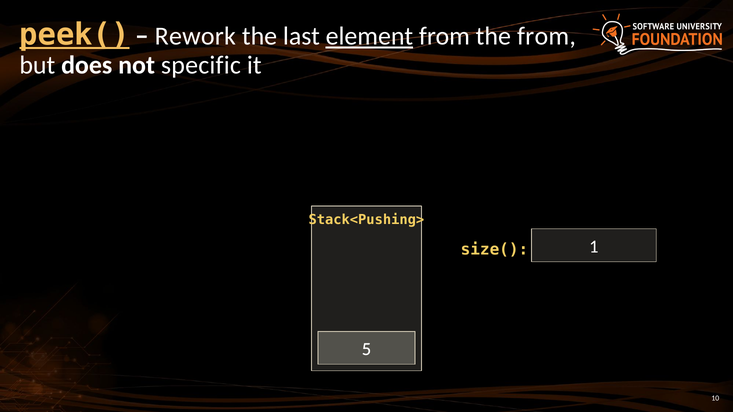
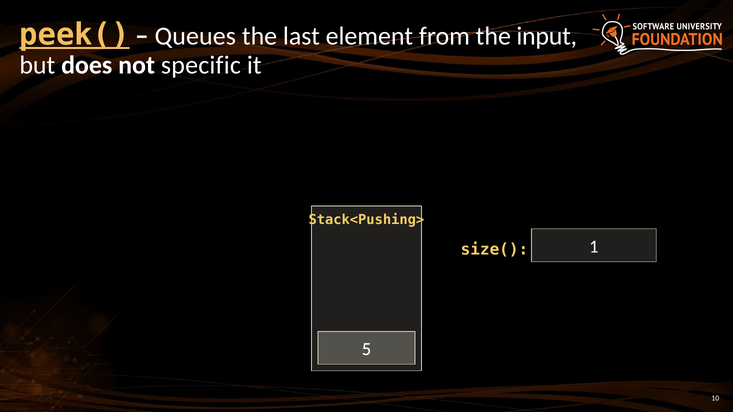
Rework: Rework -> Queues
element underline: present -> none
the from: from -> input
